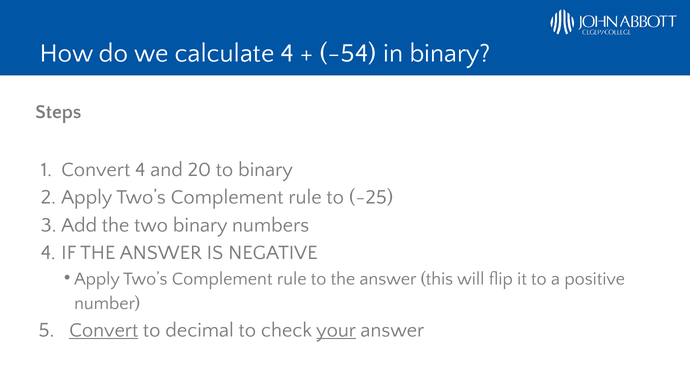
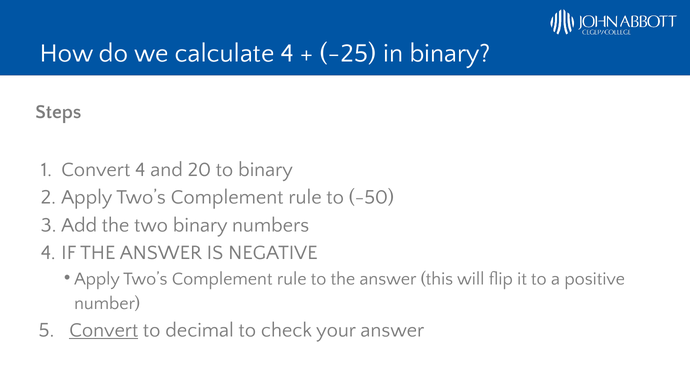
-54: -54 -> -25
-25: -25 -> -50
your underline: present -> none
